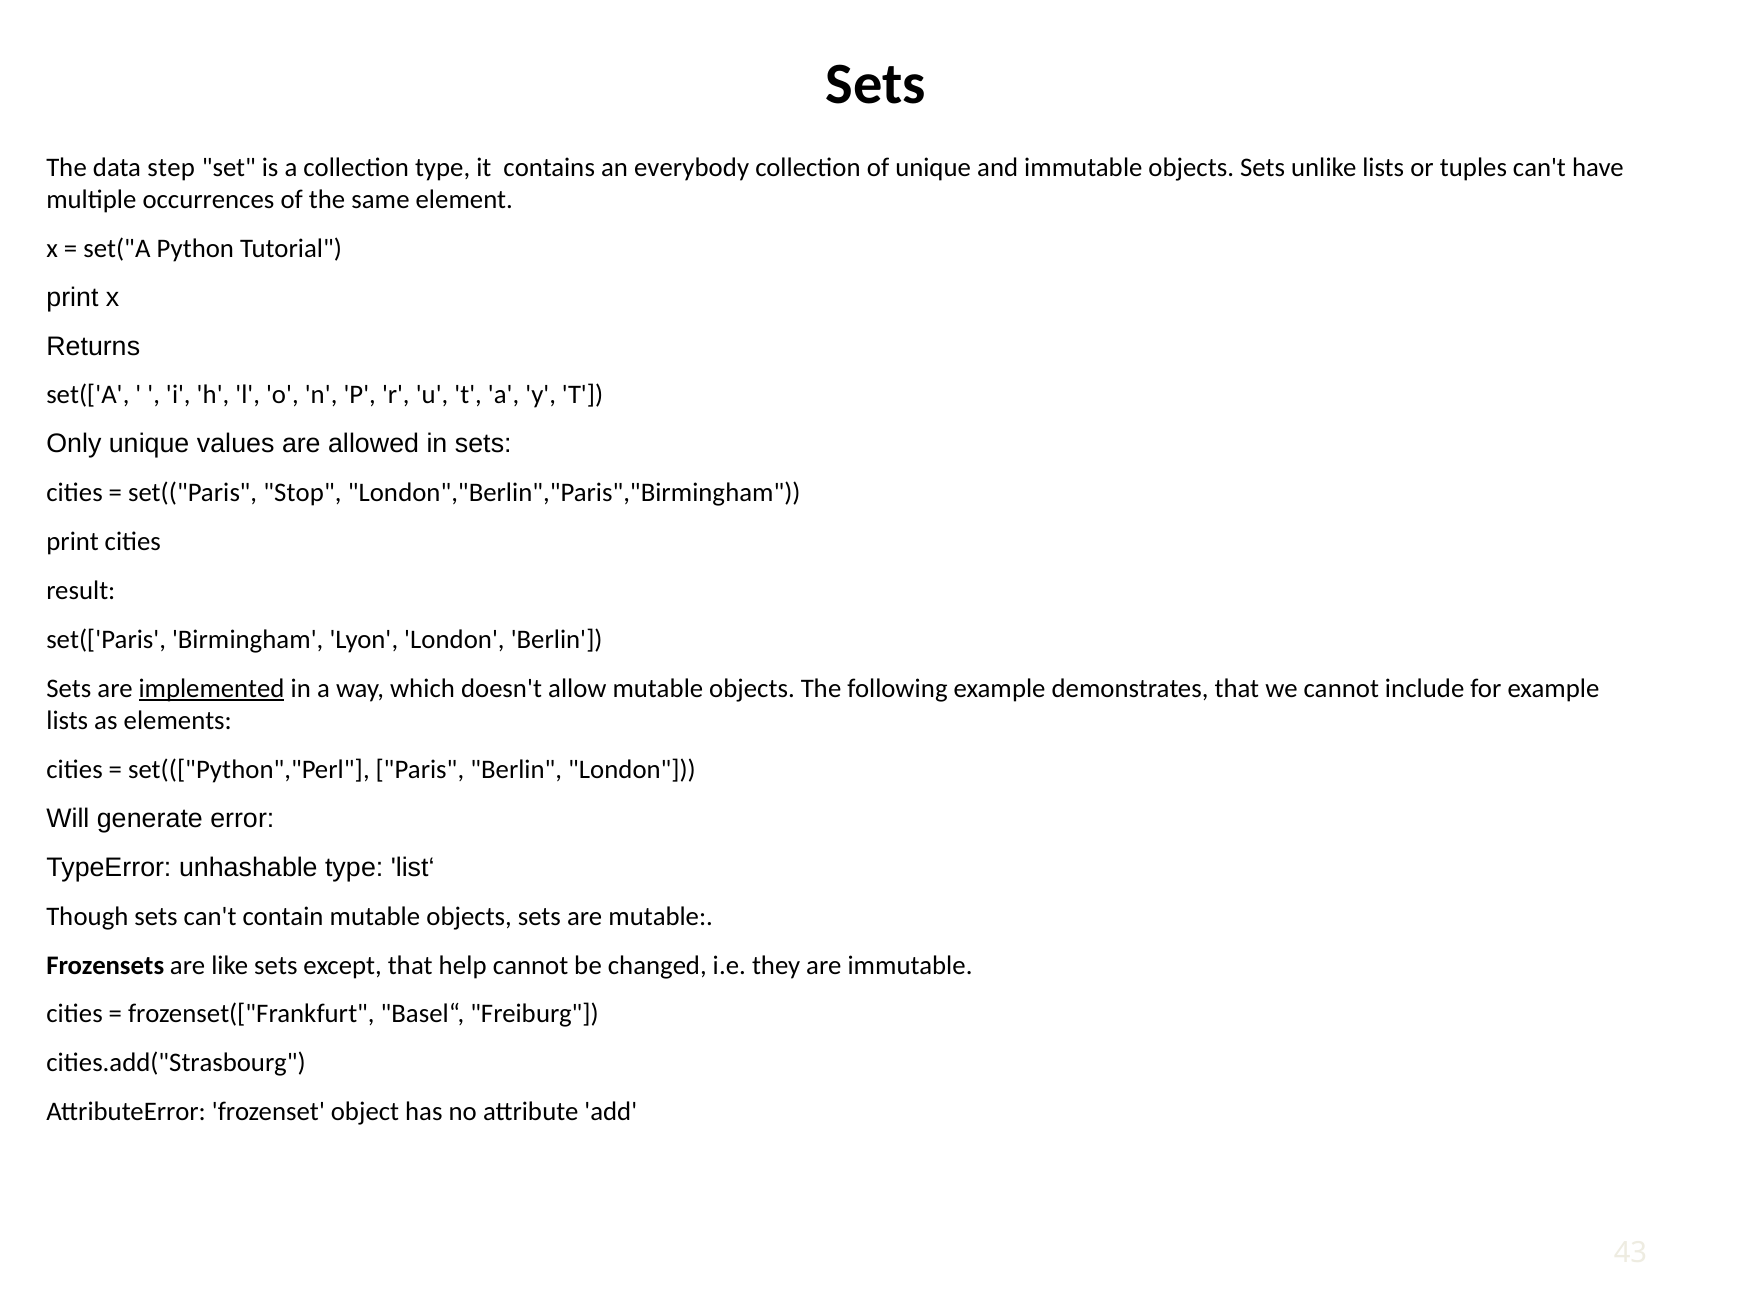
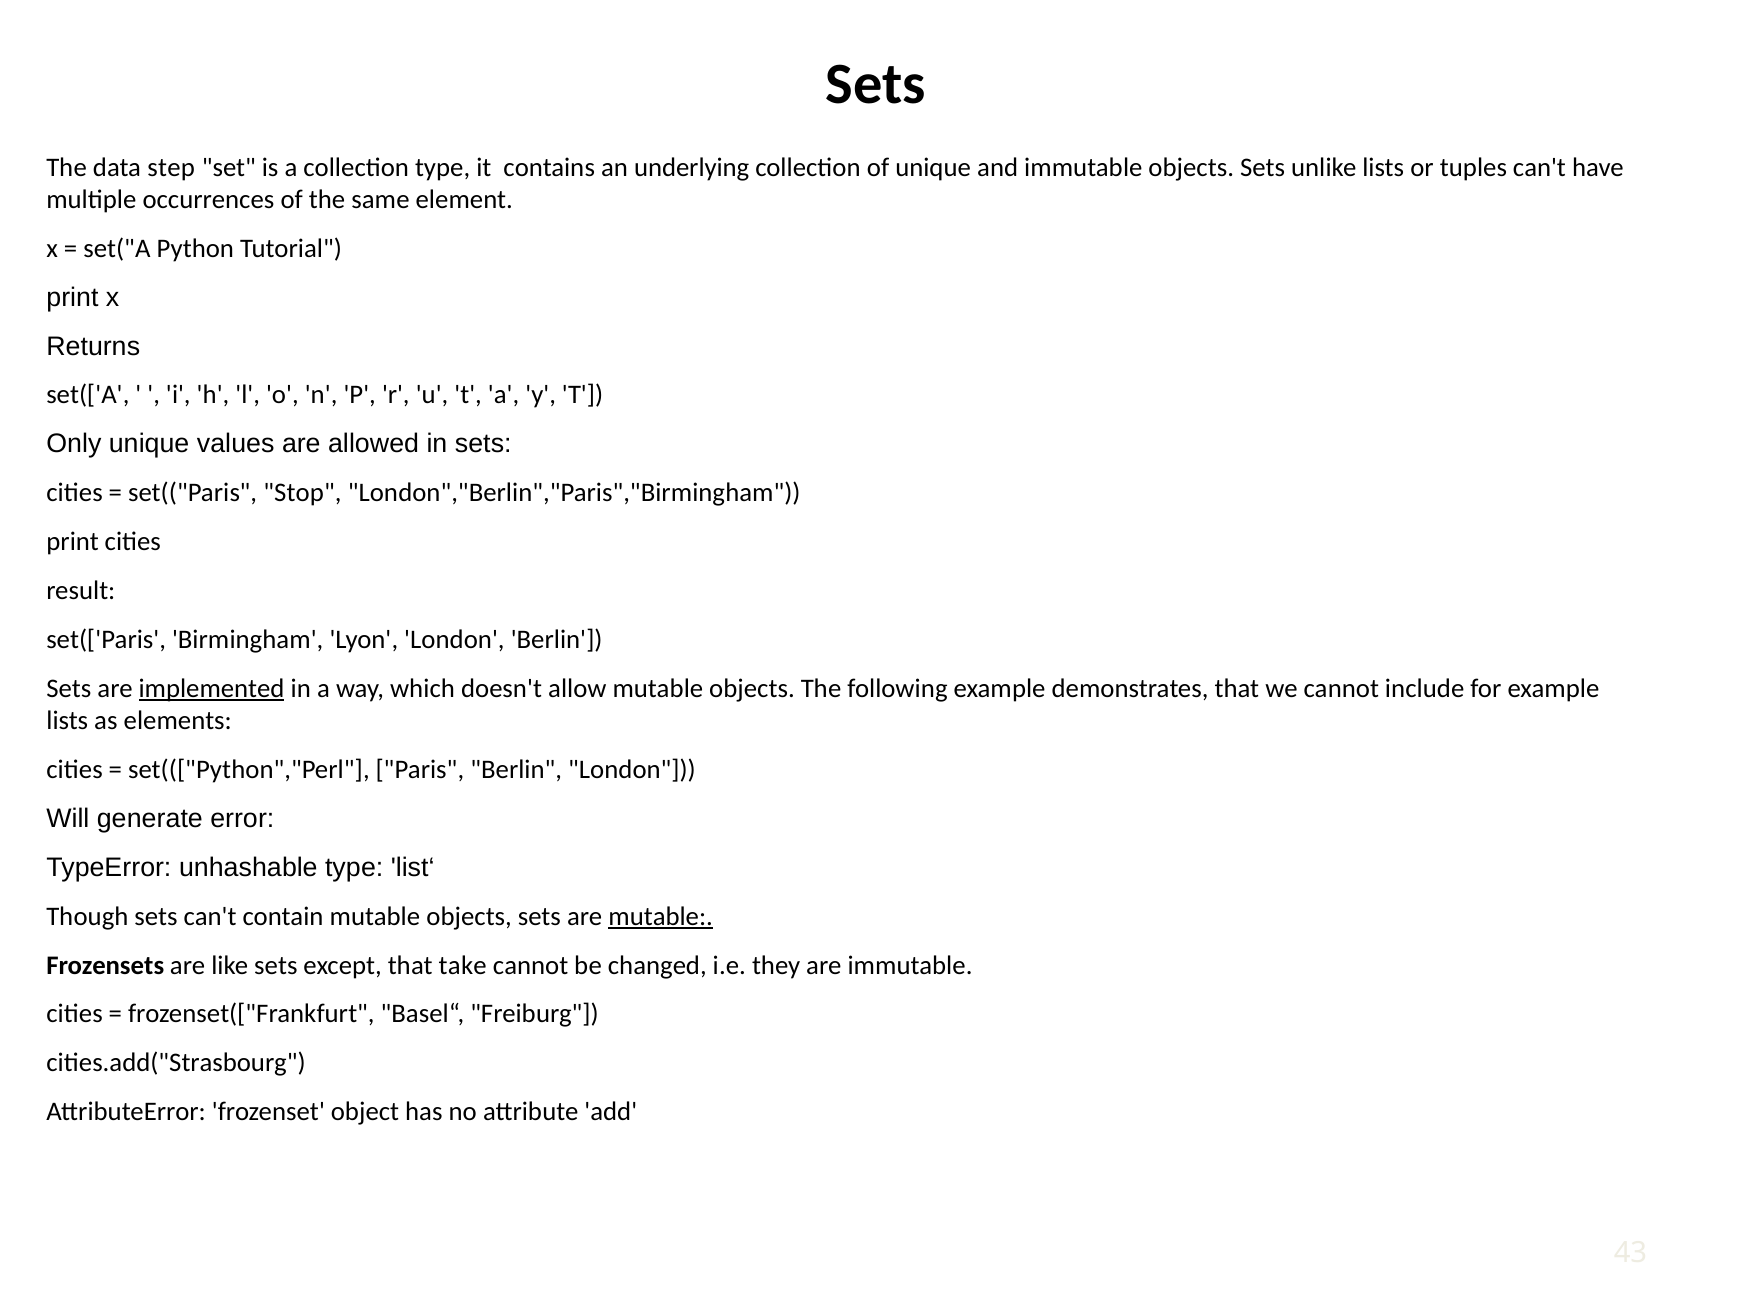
everybody: everybody -> underlying
mutable at (661, 916) underline: none -> present
help: help -> take
